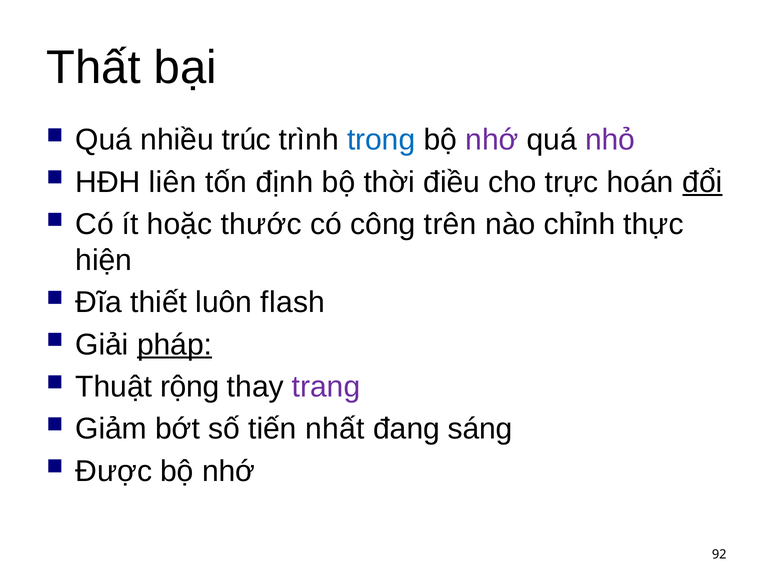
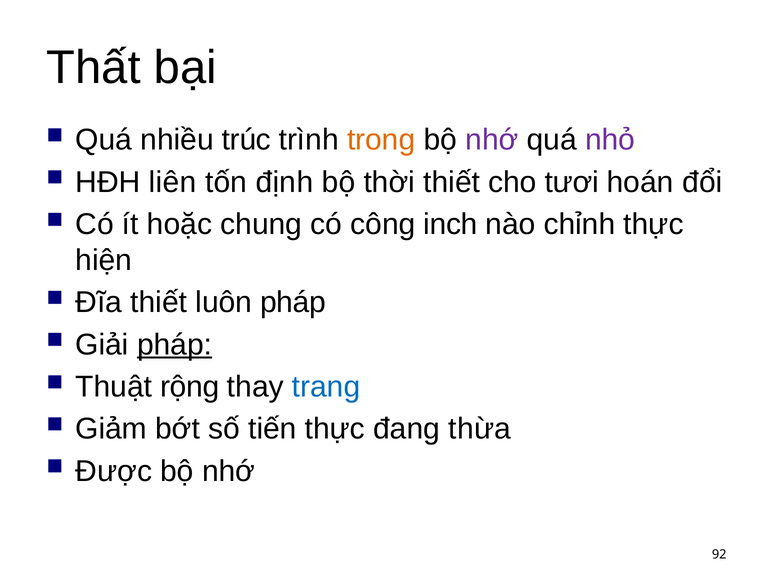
trong colour: blue -> orange
thời điều: điều -> thiết
trực: trực -> tươi
đổi underline: present -> none
thước: thước -> chung
trên: trên -> inch
luôn flash: flash -> pháp
trang colour: purple -> blue
tiến nhất: nhất -> thực
sáng: sáng -> thừa
